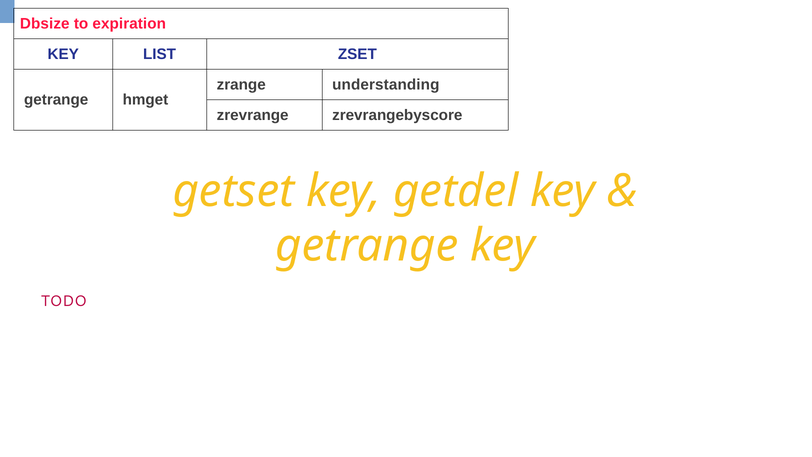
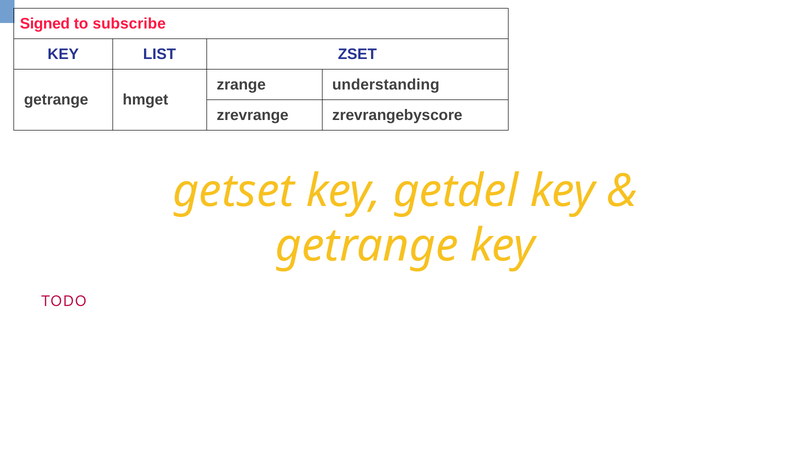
Dbsize: Dbsize -> Signed
expiration: expiration -> subscribe
